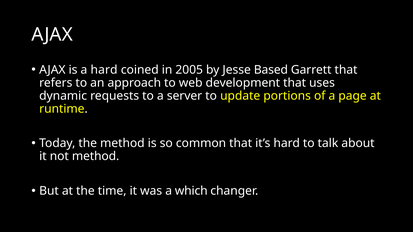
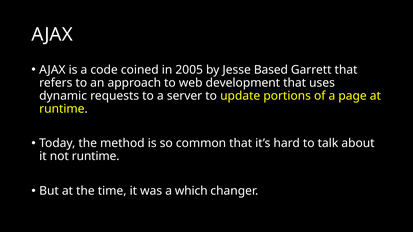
a hard: hard -> code
not method: method -> runtime
